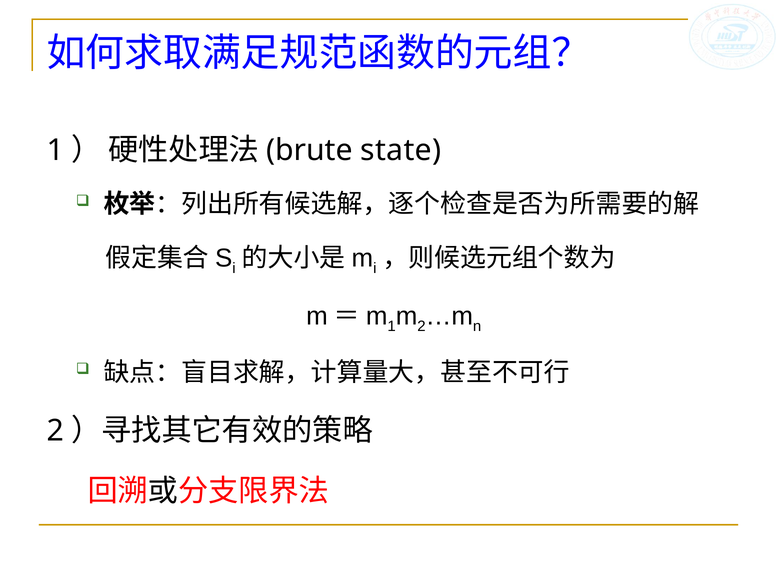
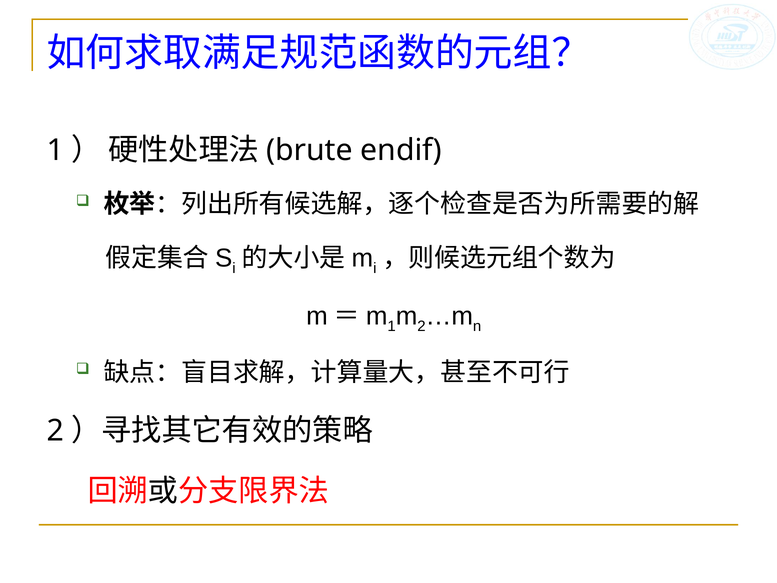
state: state -> endif
